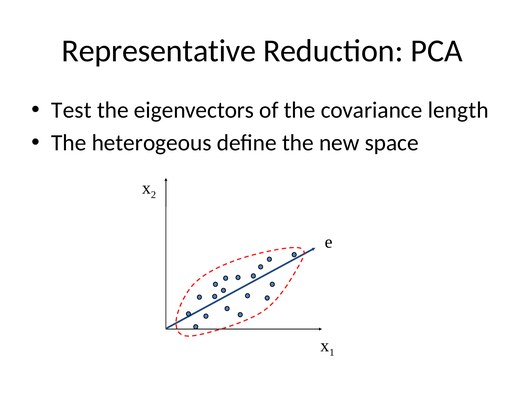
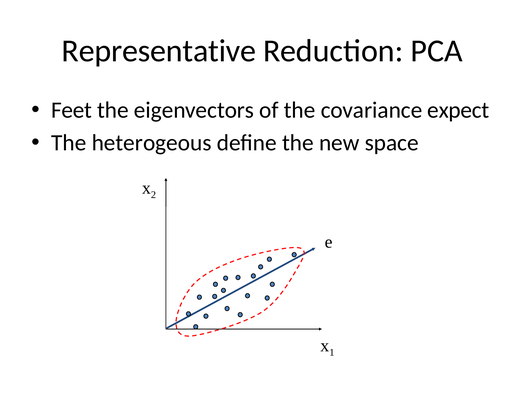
Test: Test -> Feet
length: length -> expect
